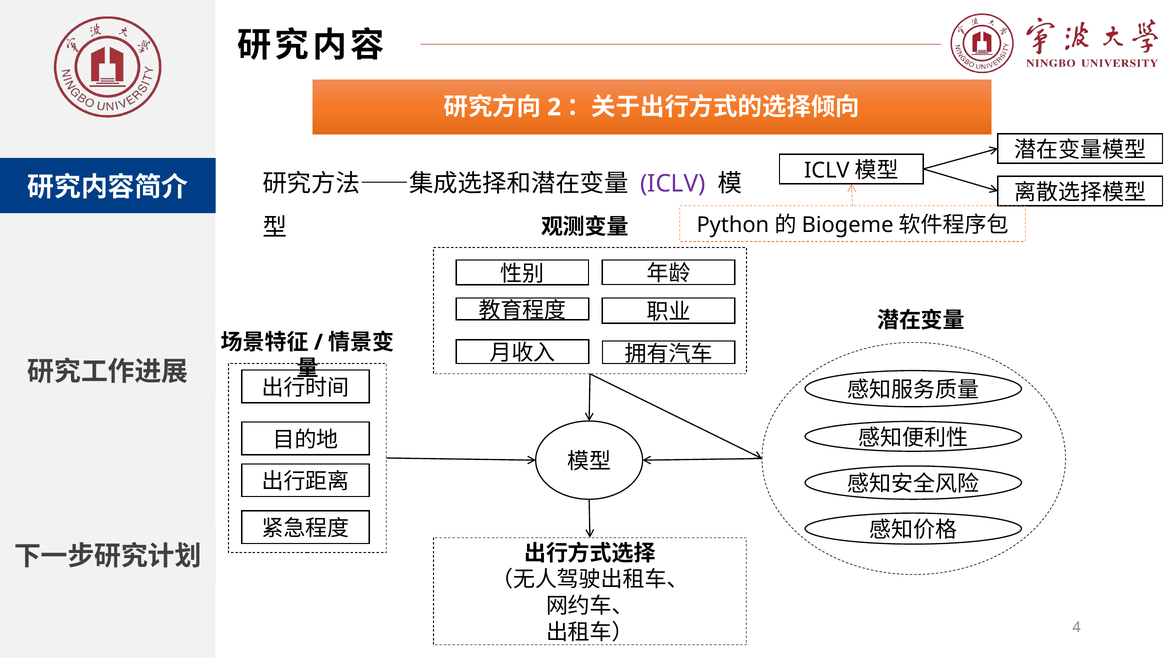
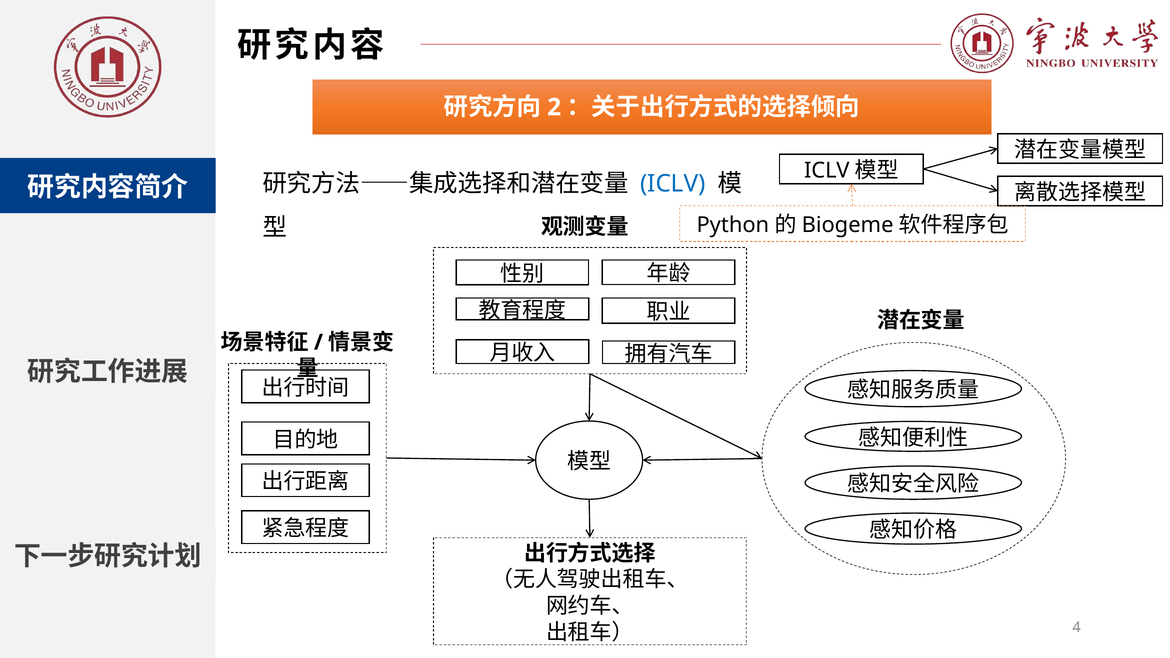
ICLV colour: purple -> blue
